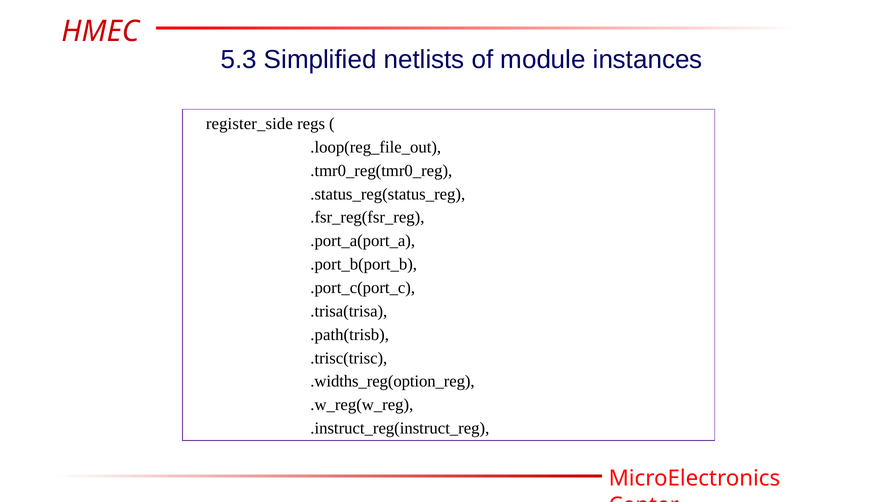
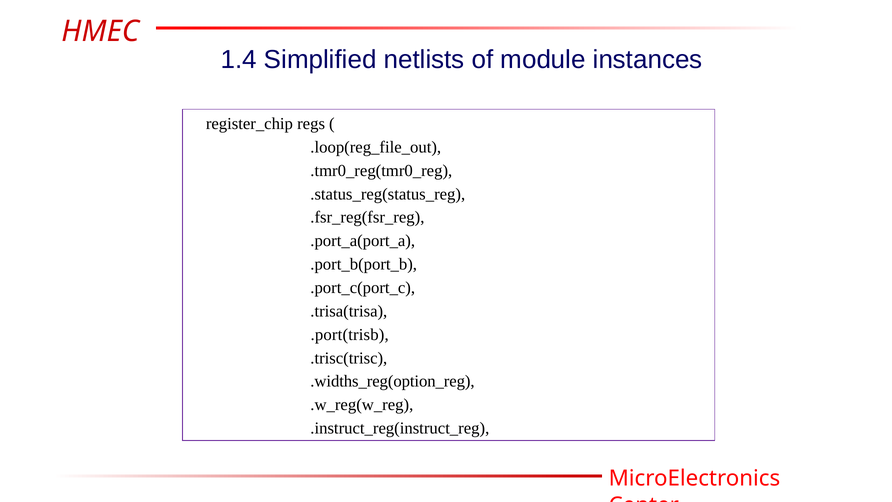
5.3: 5.3 -> 1.4
register_side: register_side -> register_chip
.path(trisb: .path(trisb -> .port(trisb
